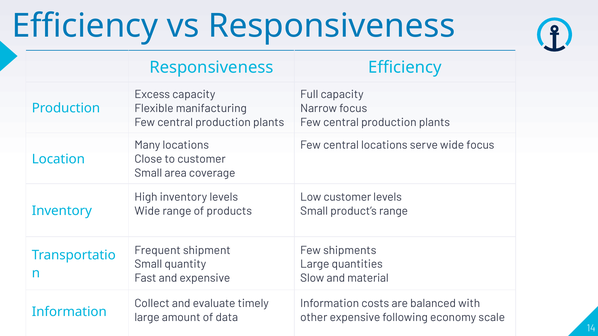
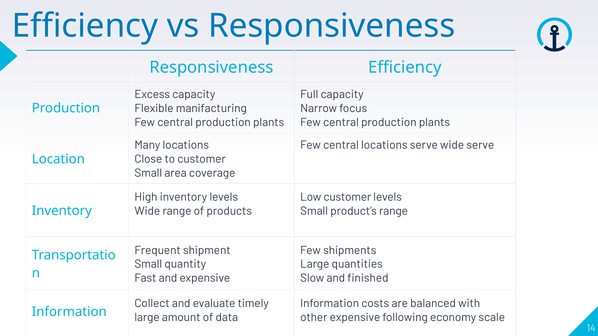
wide focus: focus -> serve
material: material -> finished
